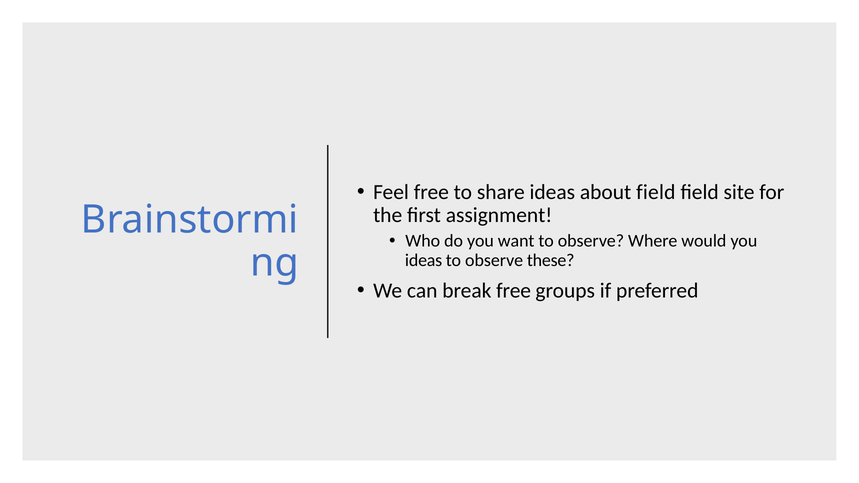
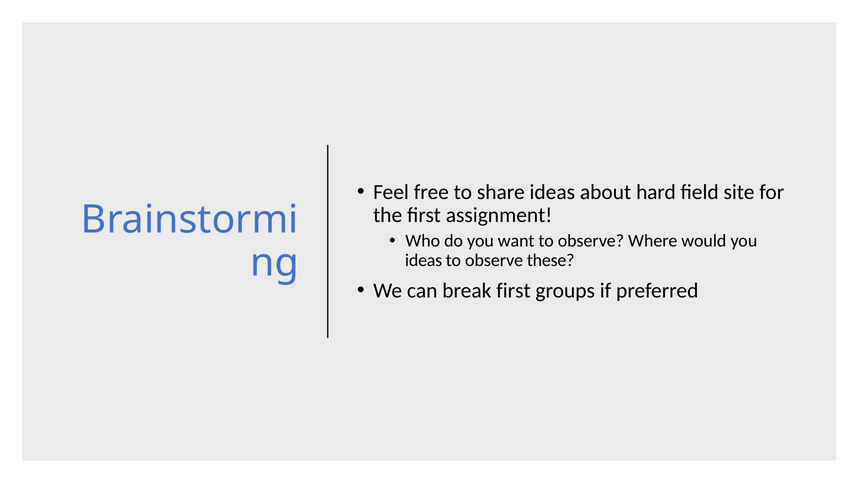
about field: field -> hard
break free: free -> first
